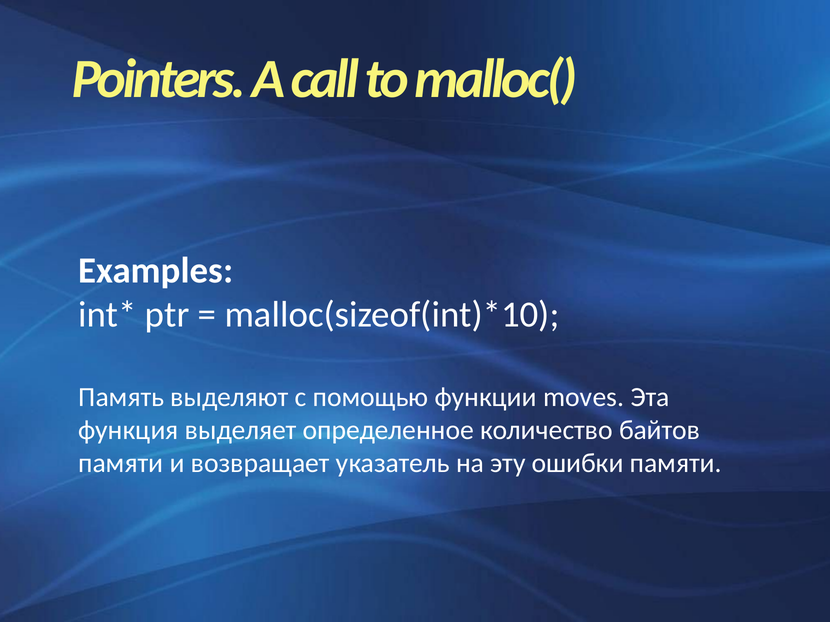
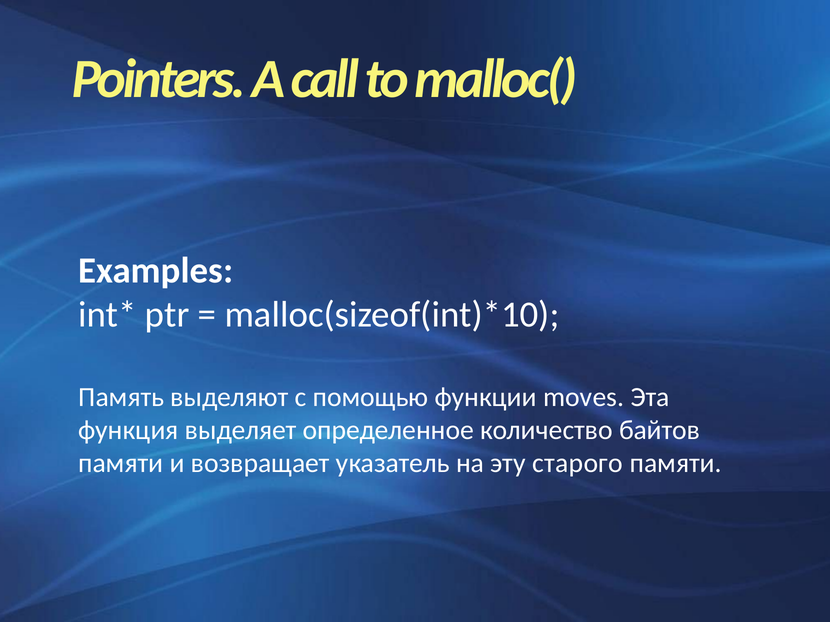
ошибки: ошибки -> старого
